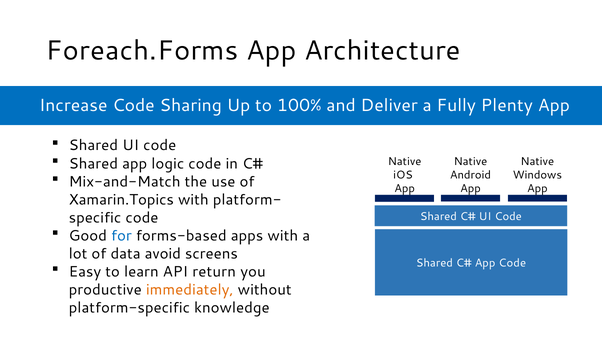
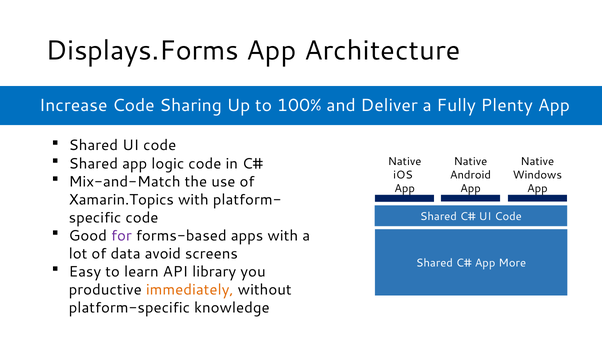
Foreach.Forms: Foreach.Forms -> Displays.Forms
for colour: blue -> purple
App Code: Code -> More
return: return -> library
